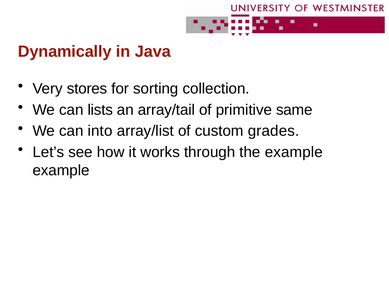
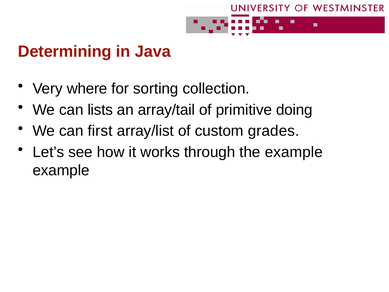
Dynamically: Dynamically -> Determining
stores: stores -> where
same: same -> doing
into: into -> first
